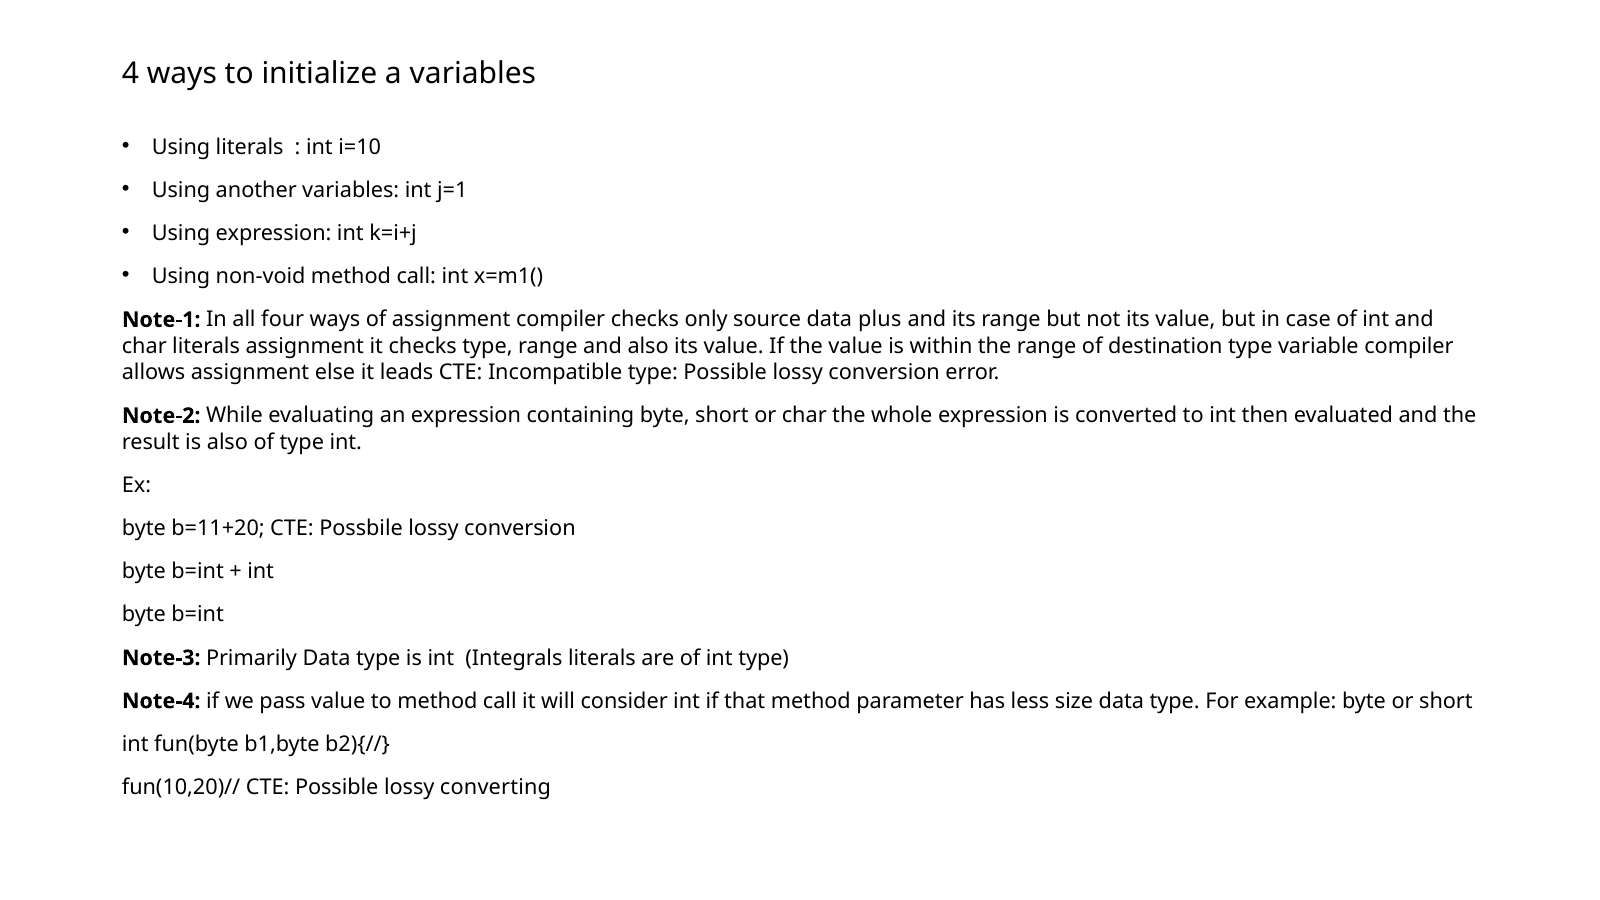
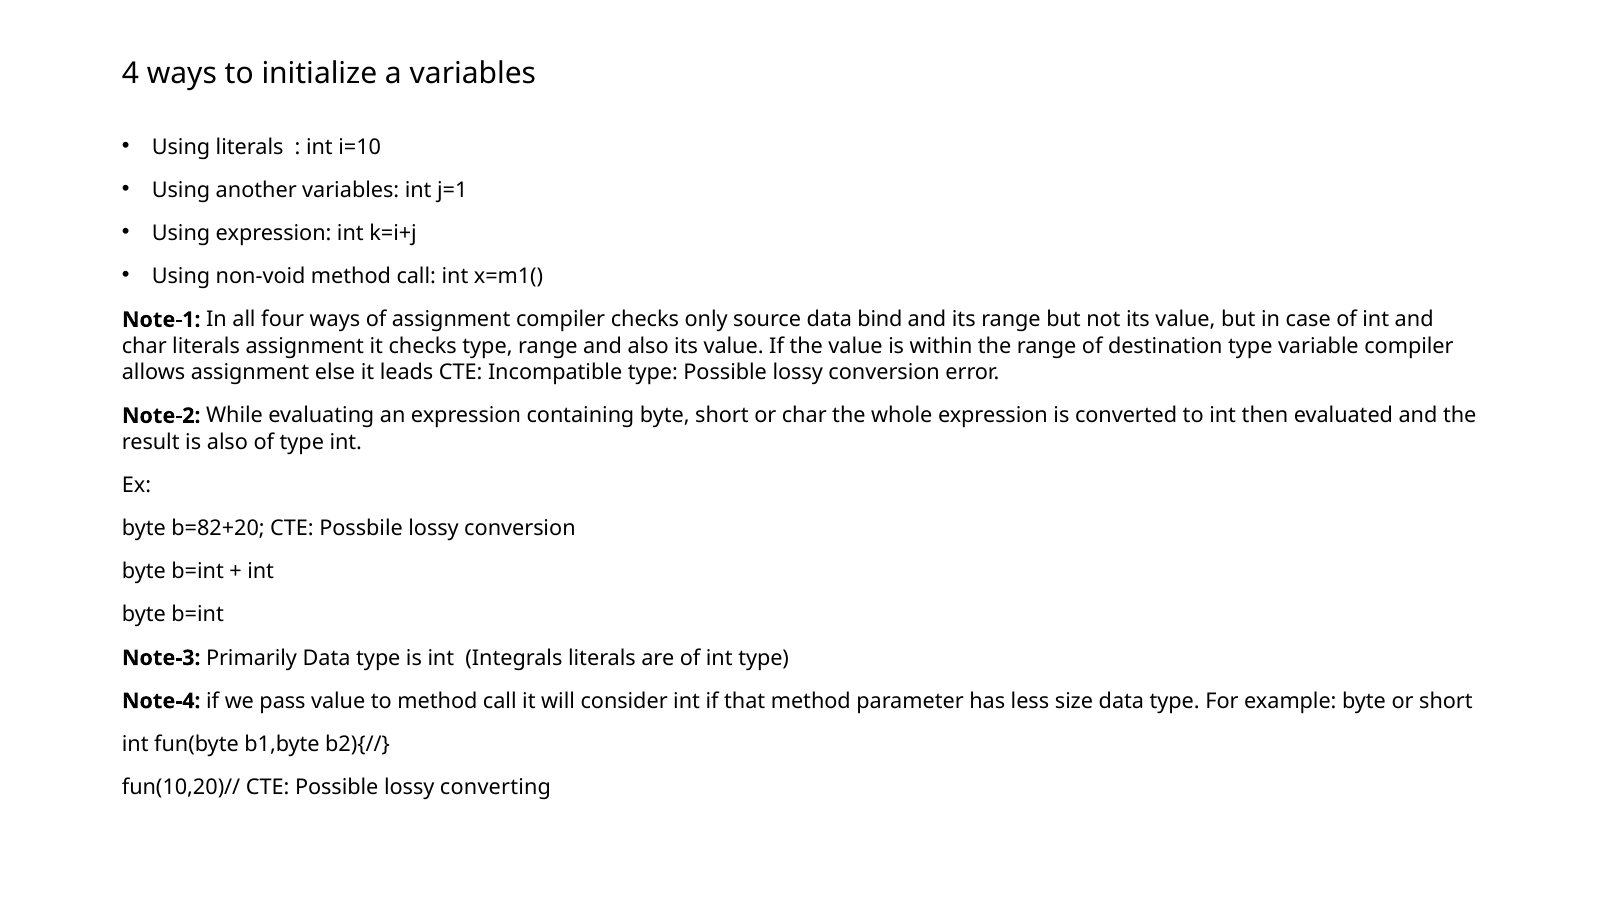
plus: plus -> bind
b=11+20: b=11+20 -> b=82+20
